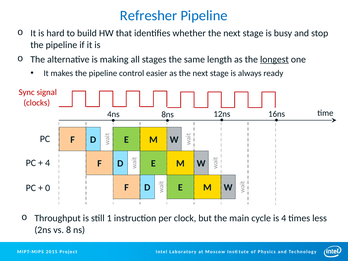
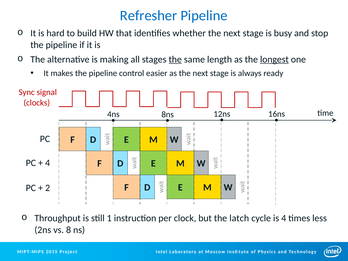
the at (175, 59) underline: none -> present
0: 0 -> 2
main: main -> latch
